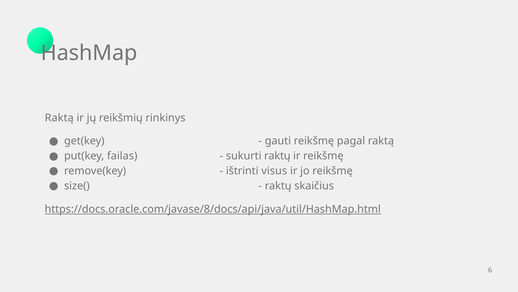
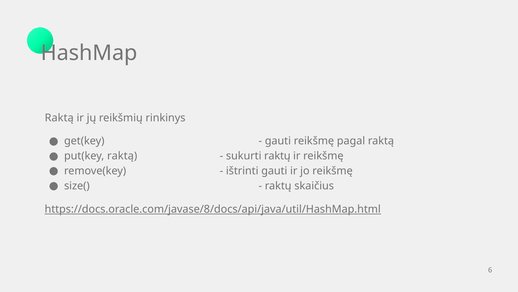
put(key failas: failas -> raktą
ištrinti visus: visus -> gauti
